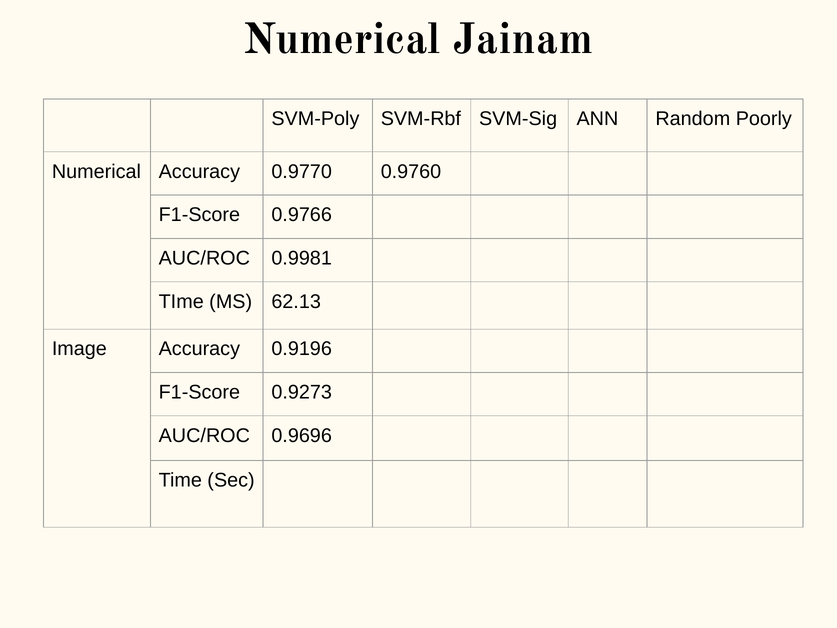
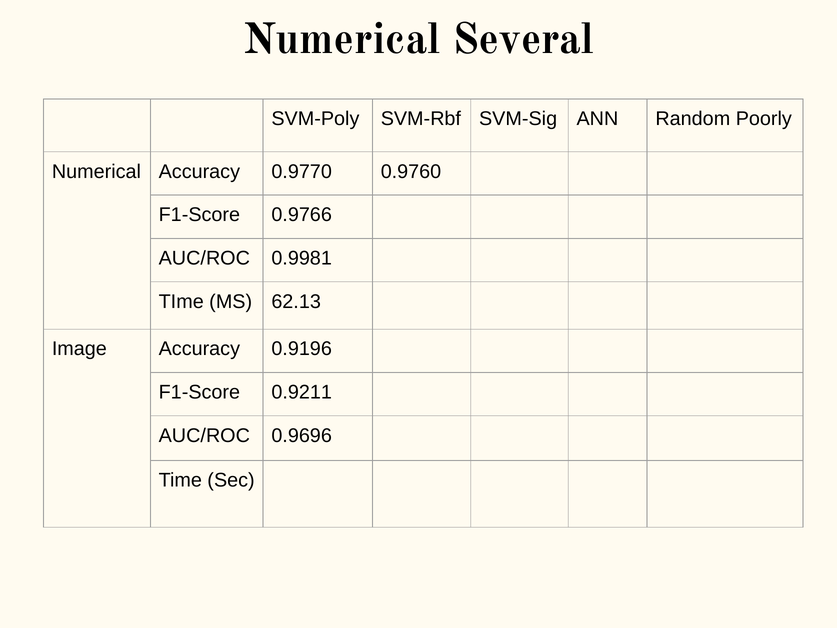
Jainam: Jainam -> Several
0.9273: 0.9273 -> 0.9211
